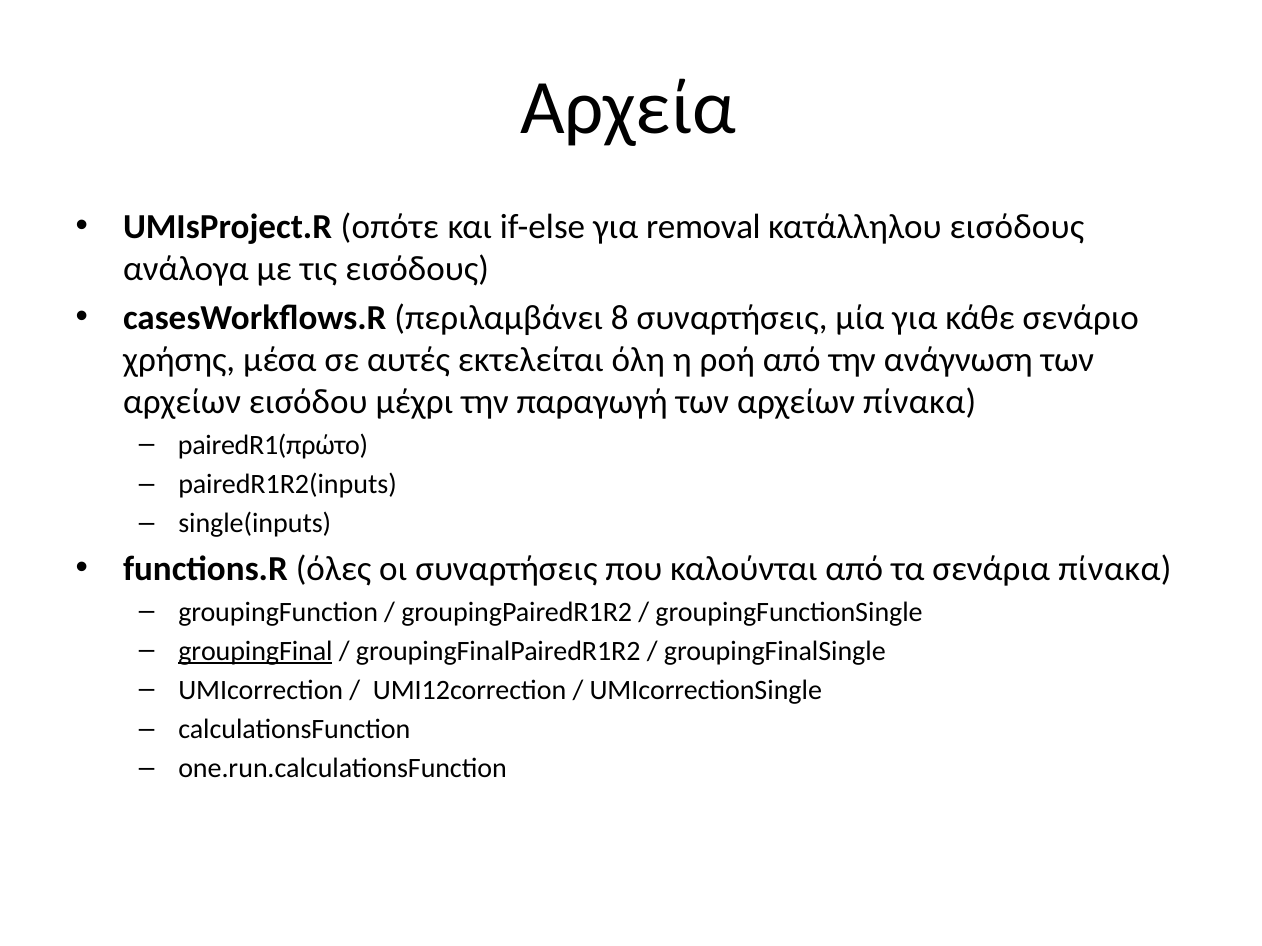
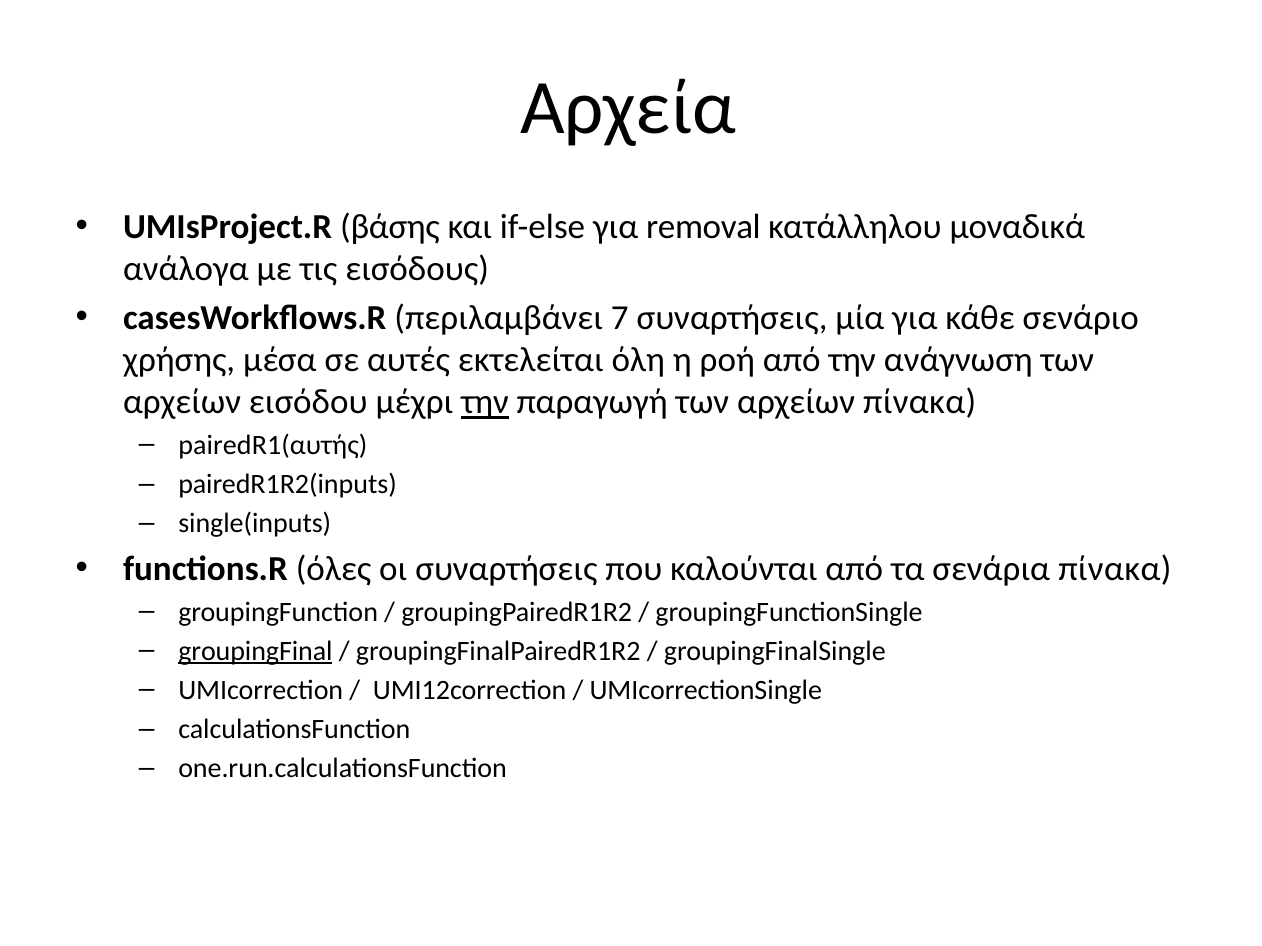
οπότε: οπότε -> βάσης
κατάλληλου εισόδους: εισόδους -> μοναδικά
8: 8 -> 7
την at (485, 403) underline: none -> present
pairedR1(πρώτο: pairedR1(πρώτο -> pairedR1(αυτής
